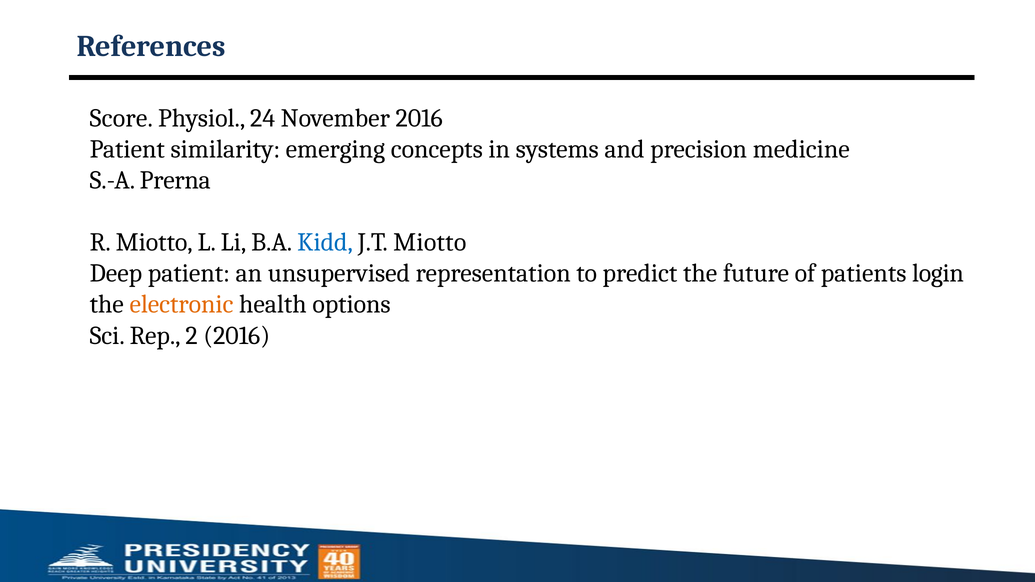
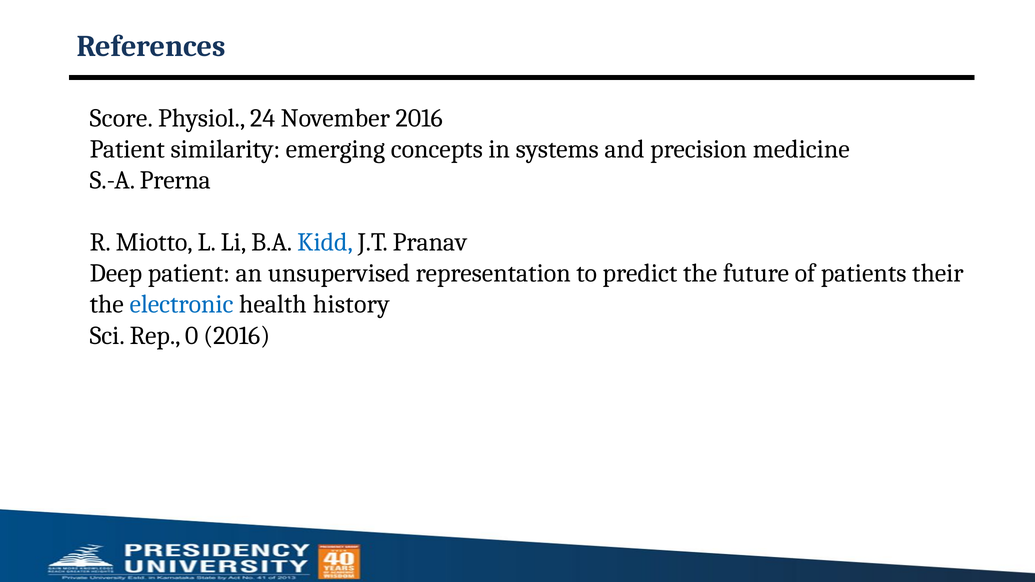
J.T Miotto: Miotto -> Pranav
login: login -> their
electronic colour: orange -> blue
options: options -> history
2: 2 -> 0
